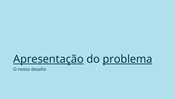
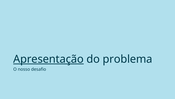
problema underline: present -> none
